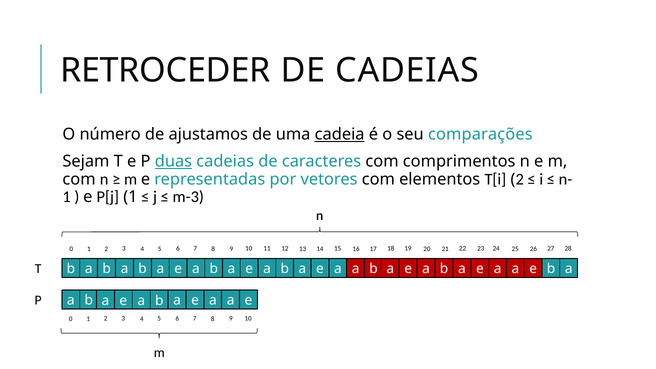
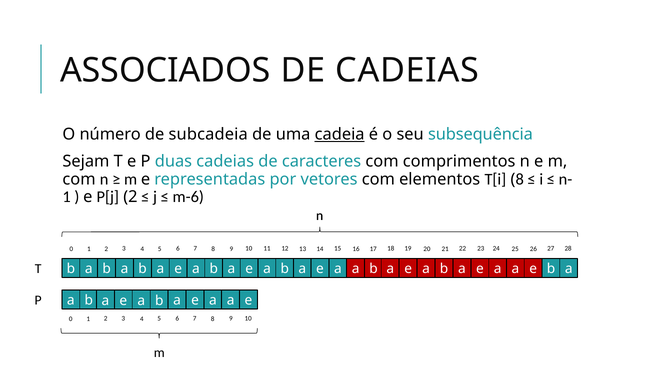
RETROCEDER: RETROCEDER -> ASSOCIADOS
ajustamos: ajustamos -> subcadeia
comparações: comparações -> subsequência
duas underline: present -> none
2 at (520, 179): 2 -> 8
P[j 1: 1 -> 2
m-3: m-3 -> m-6
